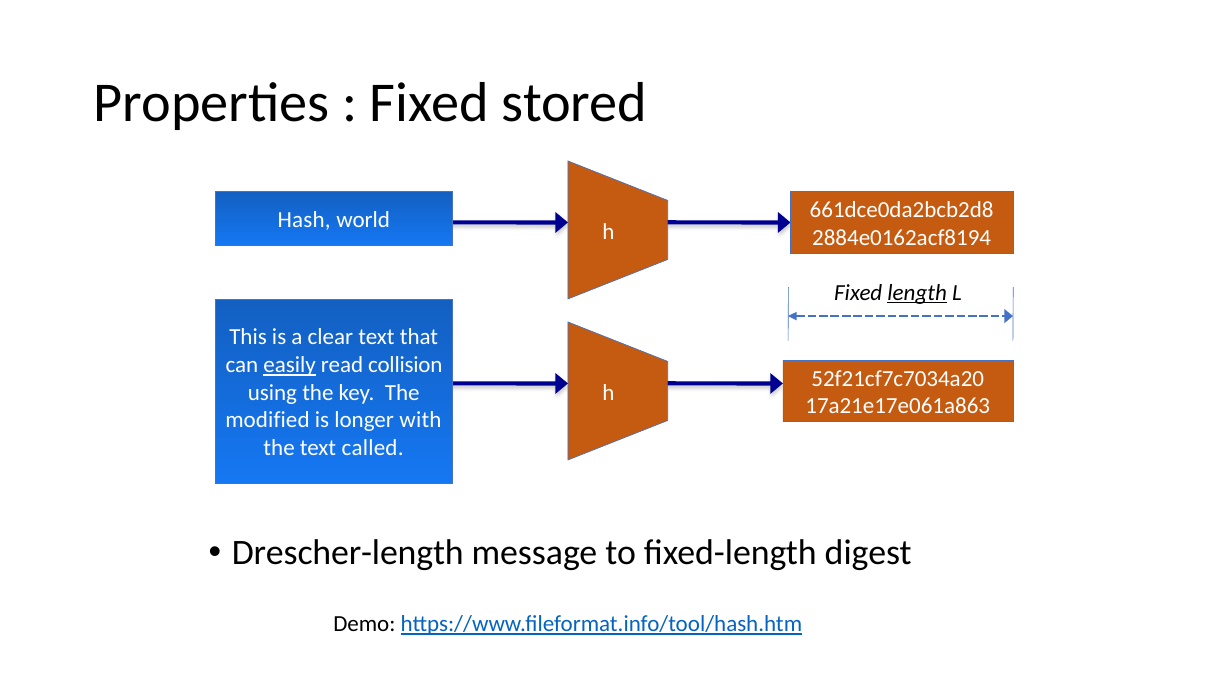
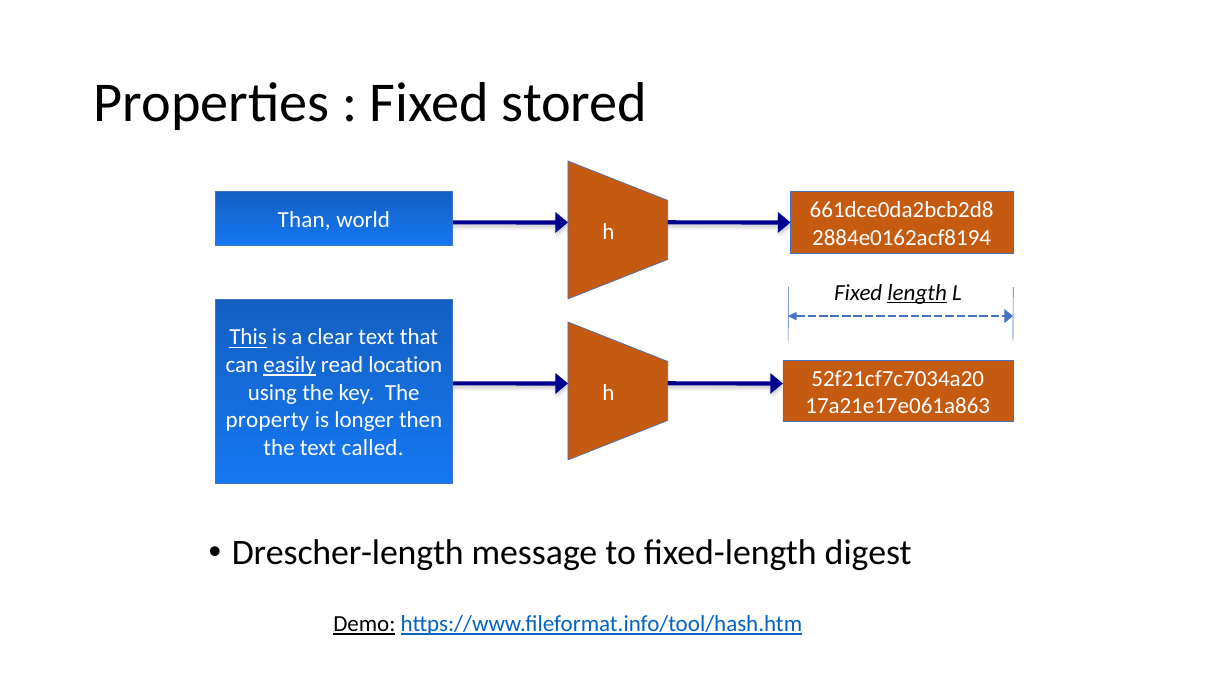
Hash: Hash -> Than
This underline: none -> present
collision: collision -> location
modified: modified -> property
with: with -> then
Demo underline: none -> present
